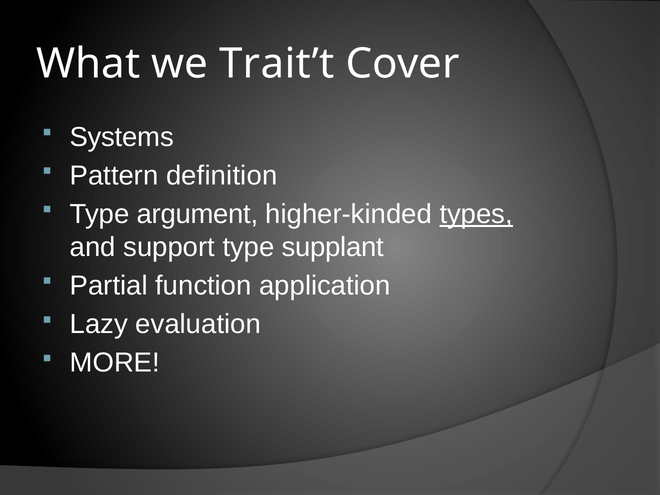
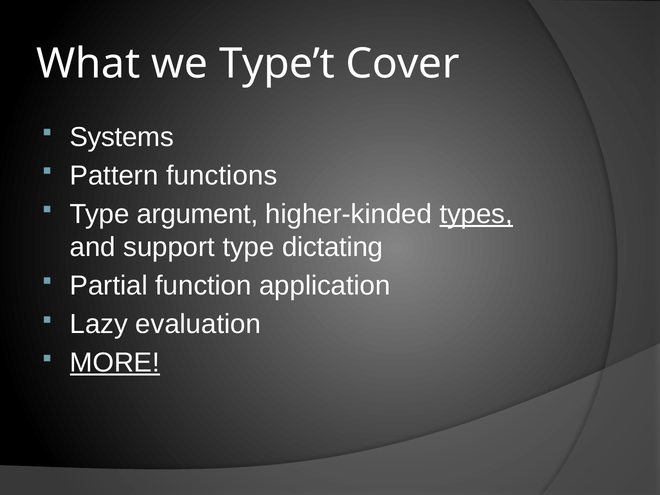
Trait’t: Trait’t -> Type’t
definition: definition -> functions
supplant: supplant -> dictating
MORE underline: none -> present
